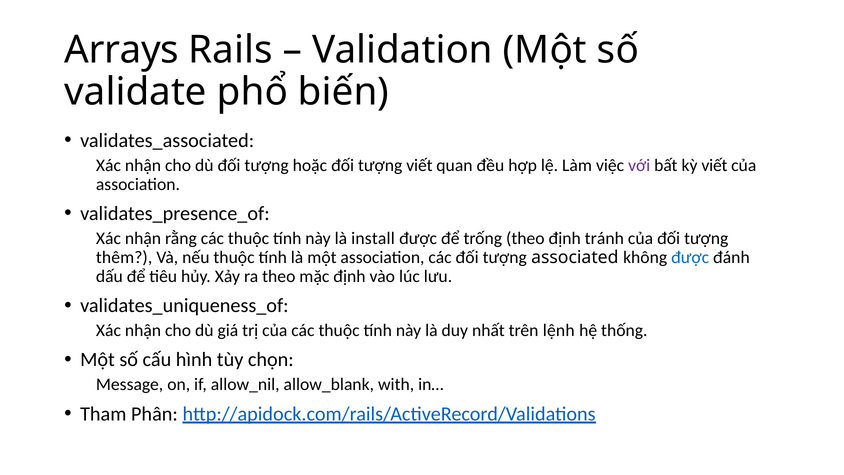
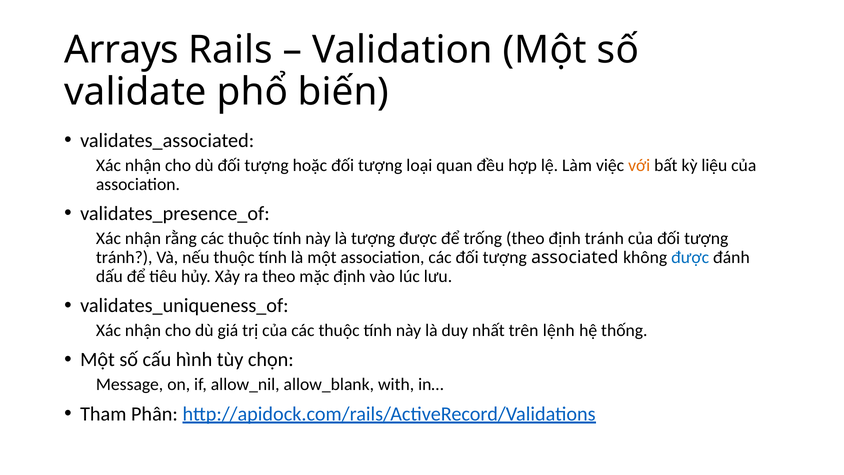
tượng viết: viết -> loại
với colour: purple -> orange
kỳ viết: viết -> liệu
là install: install -> tượng
thêm at (124, 257): thêm -> tránh
